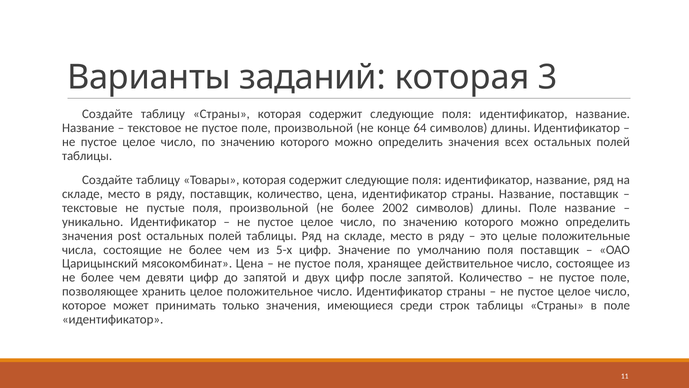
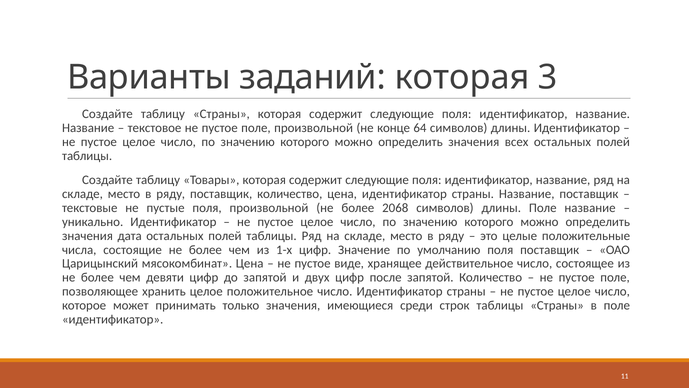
2002: 2002 -> 2068
post: post -> дата
5-х: 5-х -> 1-х
пустое поля: поля -> виде
